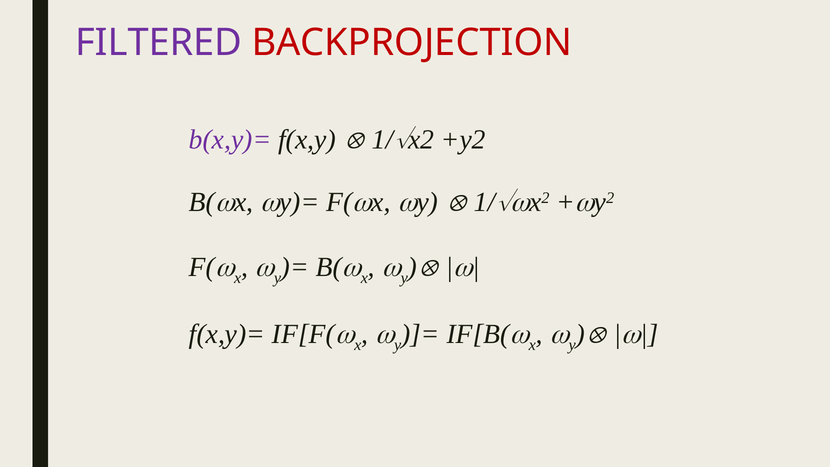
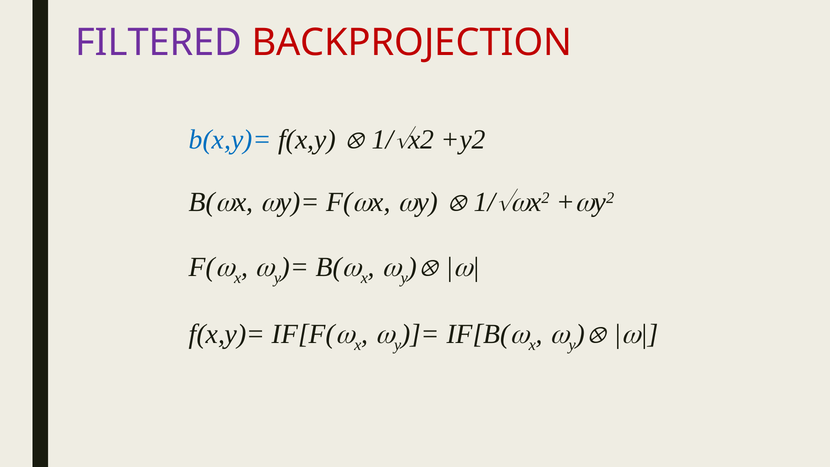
b(x,y)= colour: purple -> blue
